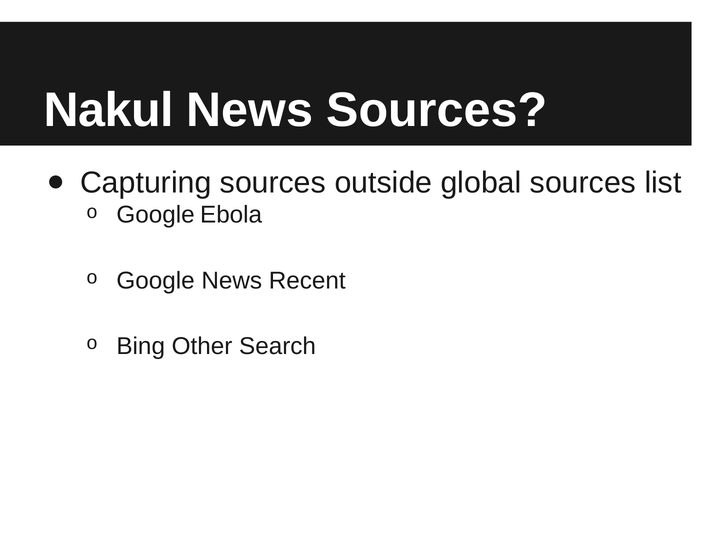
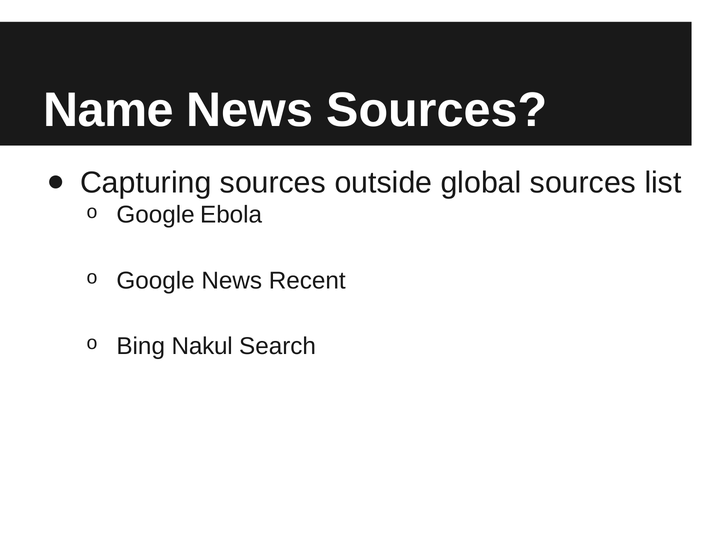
Nakul: Nakul -> Name
Other: Other -> Nakul
